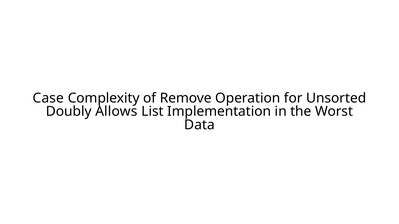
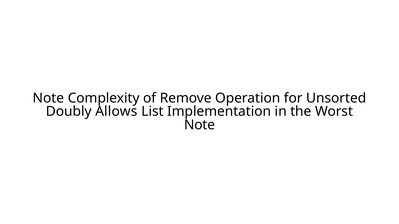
Case at (48, 98): Case -> Note
Data at (199, 125): Data -> Note
